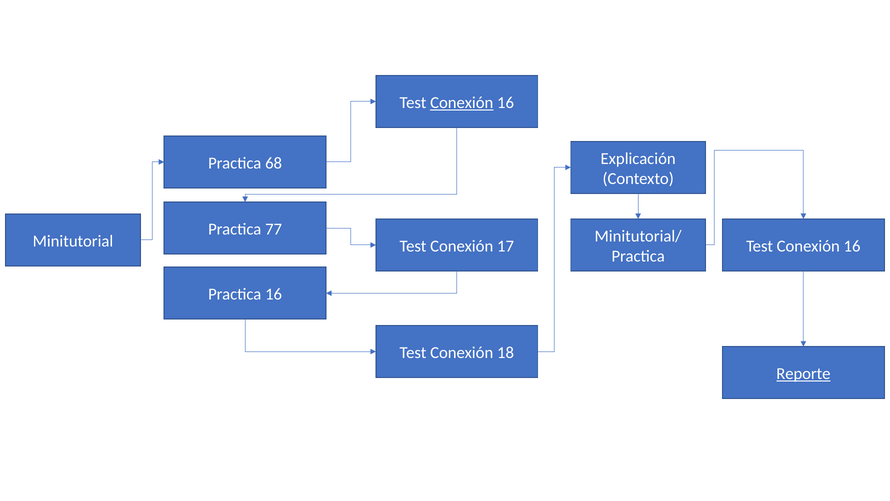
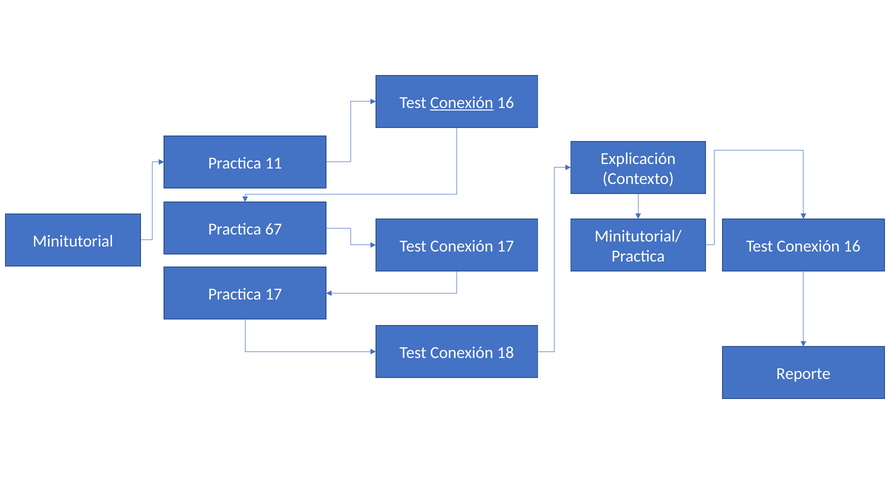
68: 68 -> 11
77: 77 -> 67
Practica 16: 16 -> 17
Reporte underline: present -> none
